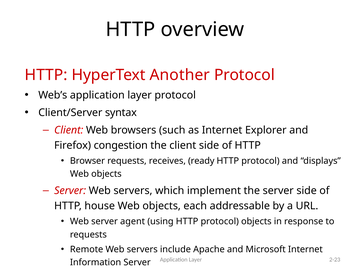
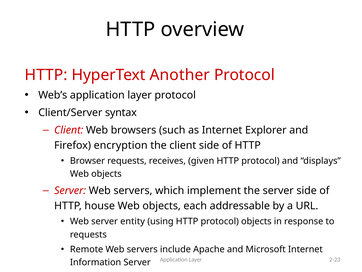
congestion: congestion -> encryption
ready: ready -> given
agent: agent -> entity
